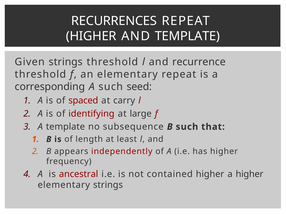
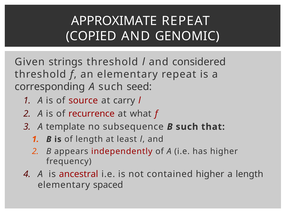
RECURRENCES: RECURRENCES -> APPROXIMATE
HIGHER at (91, 36): HIGHER -> COPIED
AND TEMPLATE: TEMPLATE -> GENOMIC
recurrence: recurrence -> considered
spaced: spaced -> source
identifying: identifying -> recurrence
large: large -> what
a higher: higher -> length
elementary strings: strings -> spaced
